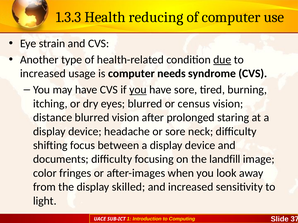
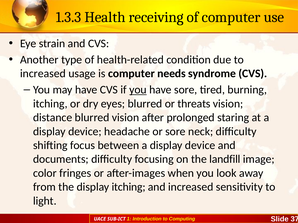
reducing: reducing -> receiving
due underline: present -> none
census: census -> threats
display skilled: skilled -> itching
